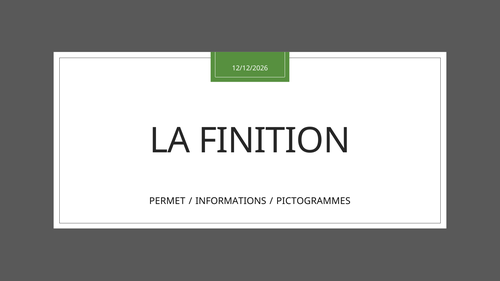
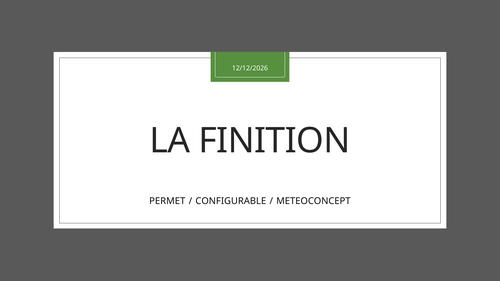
INFORMATIONS: INFORMATIONS -> CONFIGURABLE
PICTOGRAMMES: PICTOGRAMMES -> METEOCONCEPT
